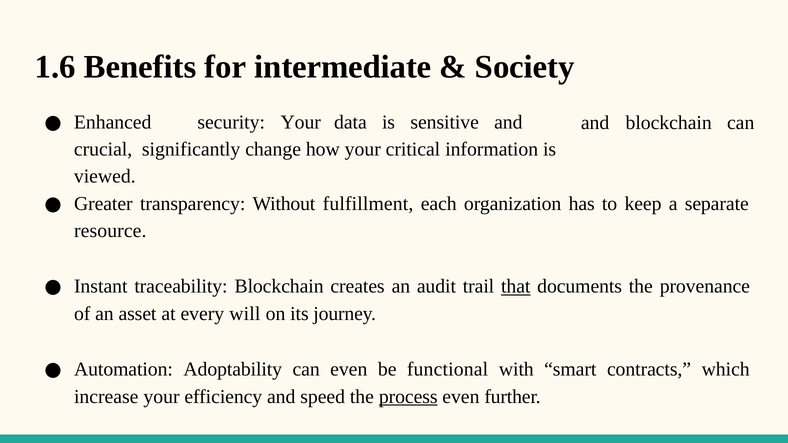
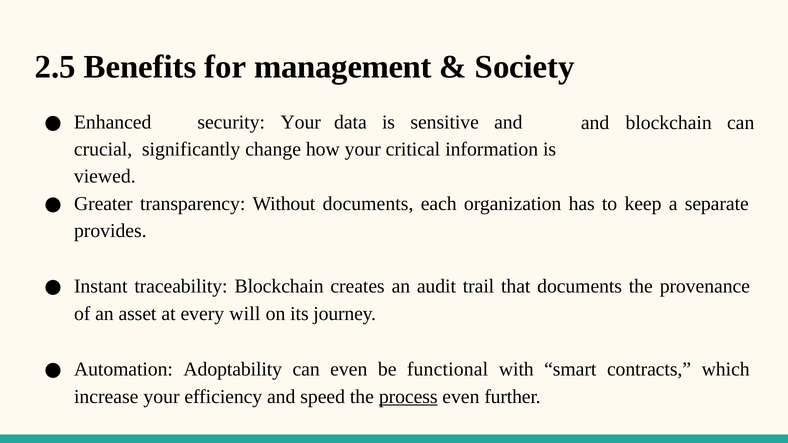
1.6: 1.6 -> 2.5
intermediate: intermediate -> management
Without fulfillment: fulfillment -> documents
resource: resource -> provides
that underline: present -> none
